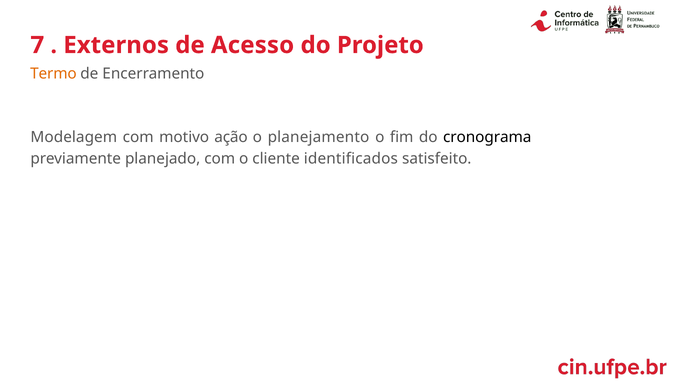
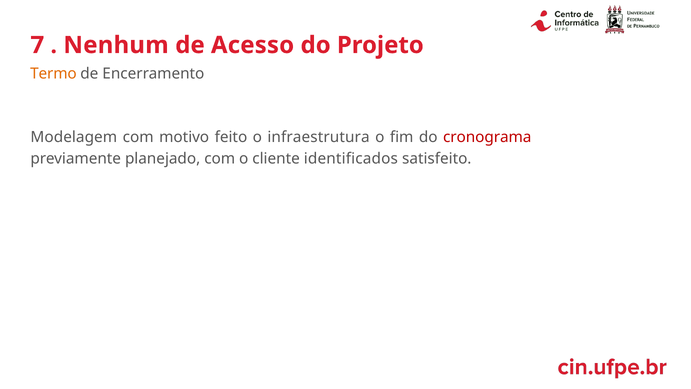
Externos: Externos -> Nenhum
ação: ação -> feito
planejamento: planejamento -> infraestrutura
cronograma colour: black -> red
